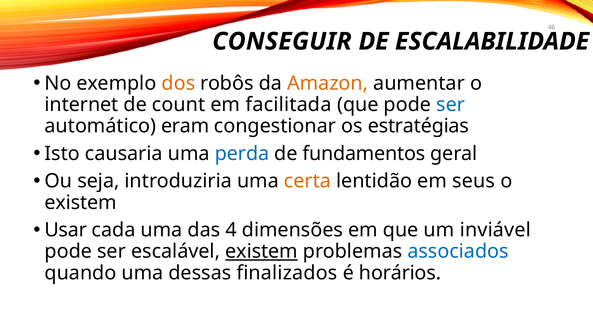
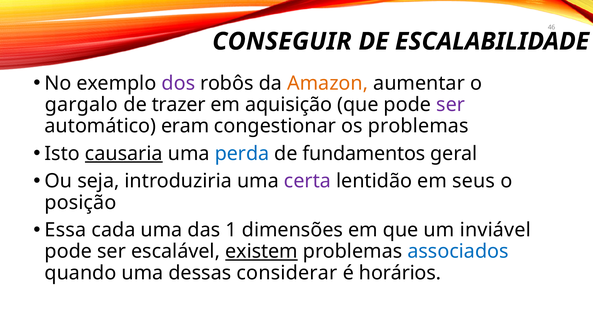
dos colour: orange -> purple
internet: internet -> gargalo
count: count -> trazer
facilitada: facilitada -> aquisição
ser at (451, 104) colour: blue -> purple
os estratégias: estratégias -> problemas
causaria underline: none -> present
certa colour: orange -> purple
existem at (81, 202): existem -> posição
Usar: Usar -> Essa
4: 4 -> 1
finalizados: finalizados -> considerar
